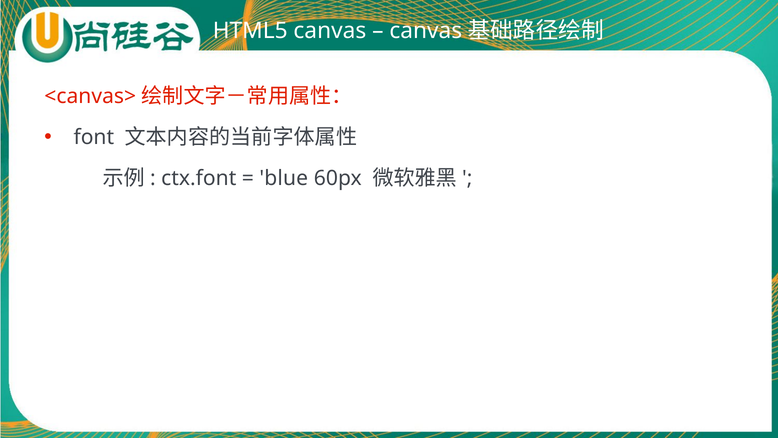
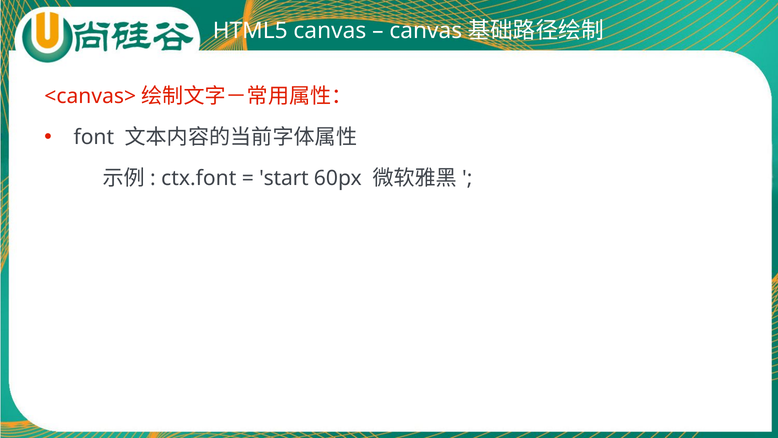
blue: blue -> start
